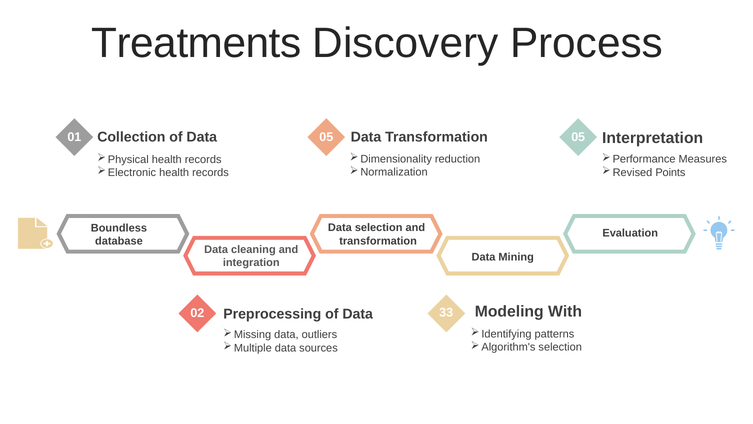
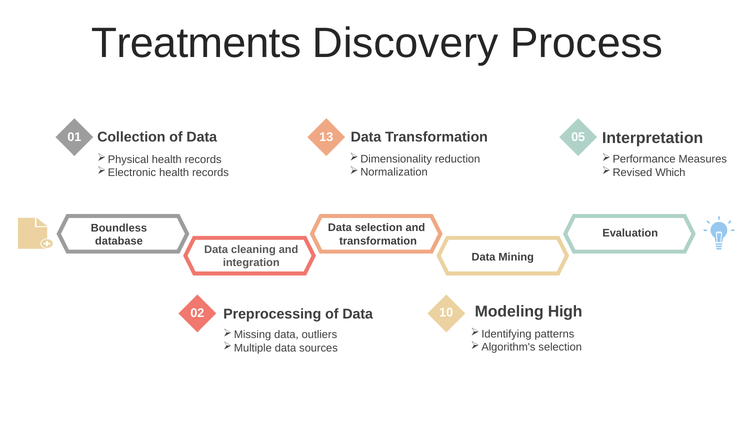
01 05: 05 -> 13
Points: Points -> Which
33: 33 -> 10
With: With -> High
